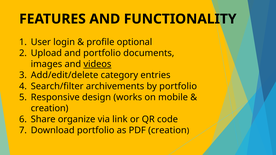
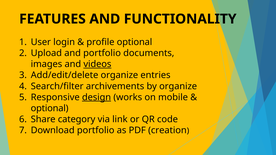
Add/edit/delete category: category -> organize
by portfolio: portfolio -> organize
design underline: none -> present
creation at (50, 108): creation -> optional
organize: organize -> category
